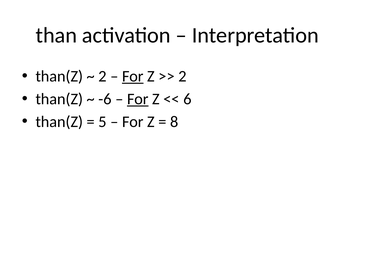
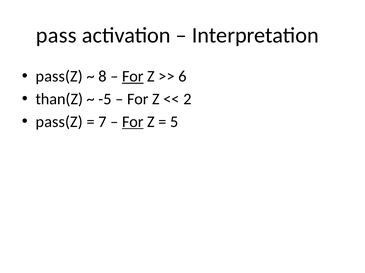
than: than -> pass
than(Z at (59, 77): than(Z -> pass(Z
2 at (103, 77): 2 -> 8
2 at (182, 77): 2 -> 6
-6: -6 -> -5
For at (138, 99) underline: present -> none
6: 6 -> 2
than(Z at (59, 122): than(Z -> pass(Z
5: 5 -> 7
For at (133, 122) underline: none -> present
8: 8 -> 5
